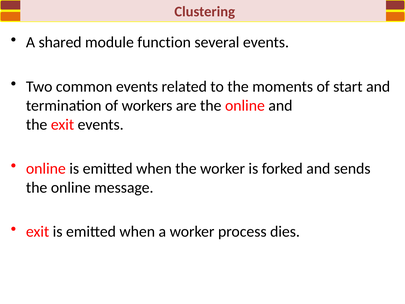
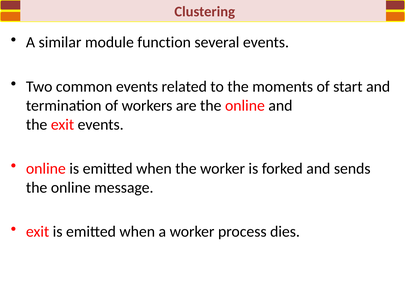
shared: shared -> similar
